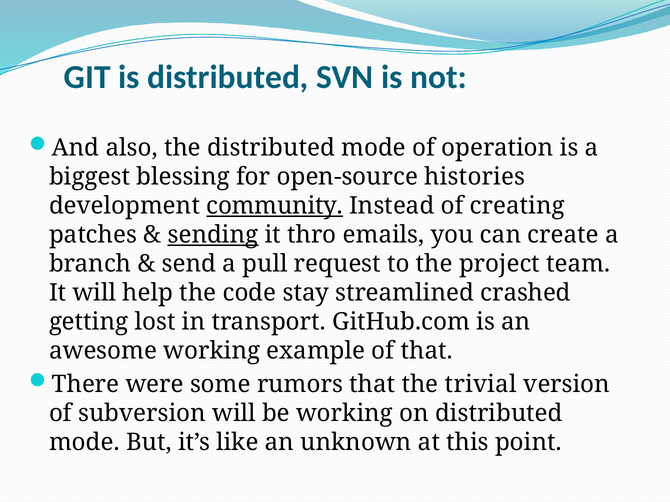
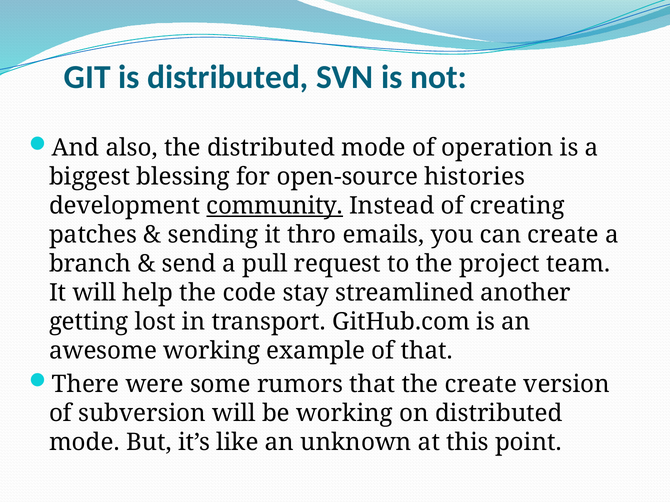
sending underline: present -> none
crashed: crashed -> another
the trivial: trivial -> create
